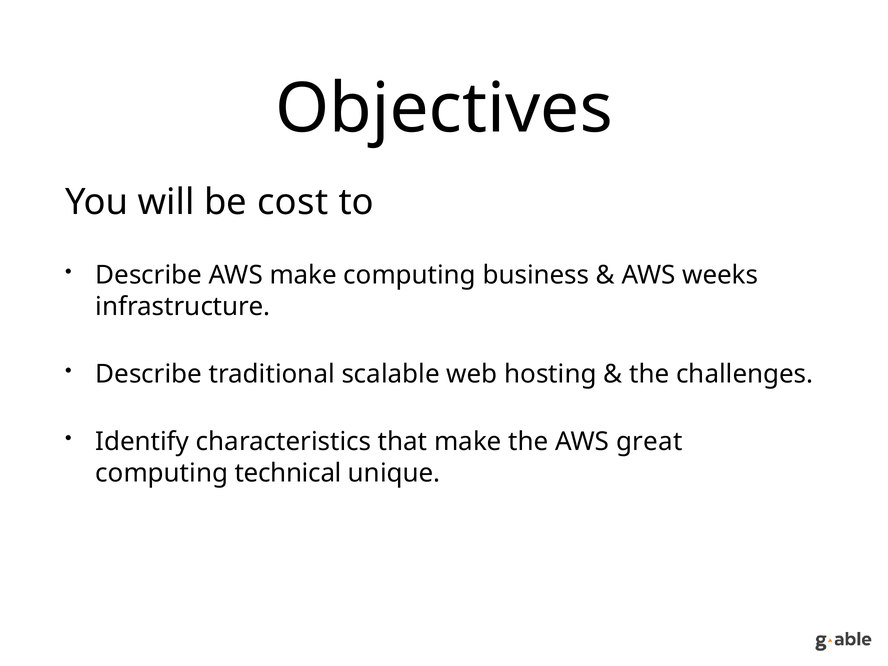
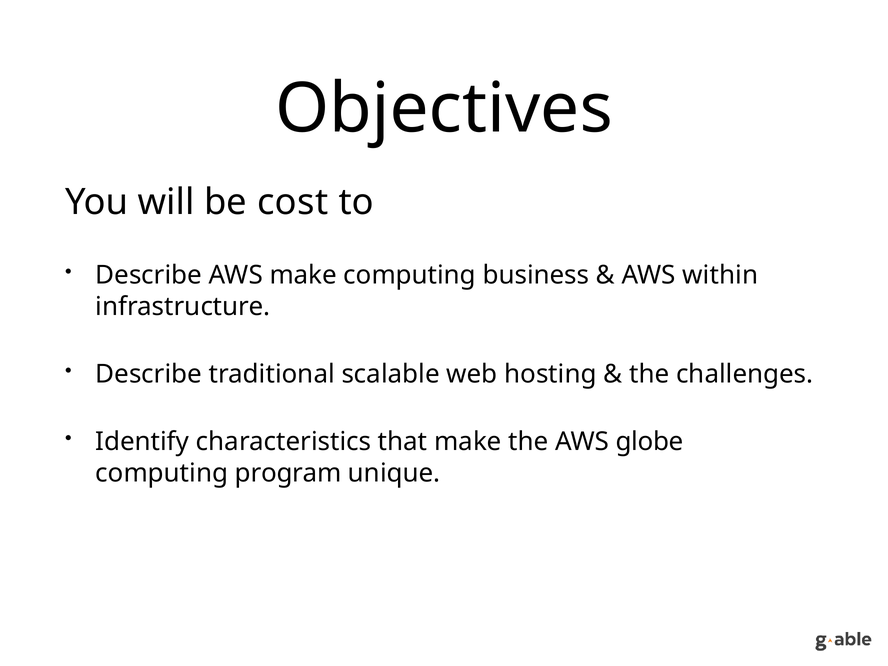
weeks: weeks -> within
great: great -> globe
technical: technical -> program
